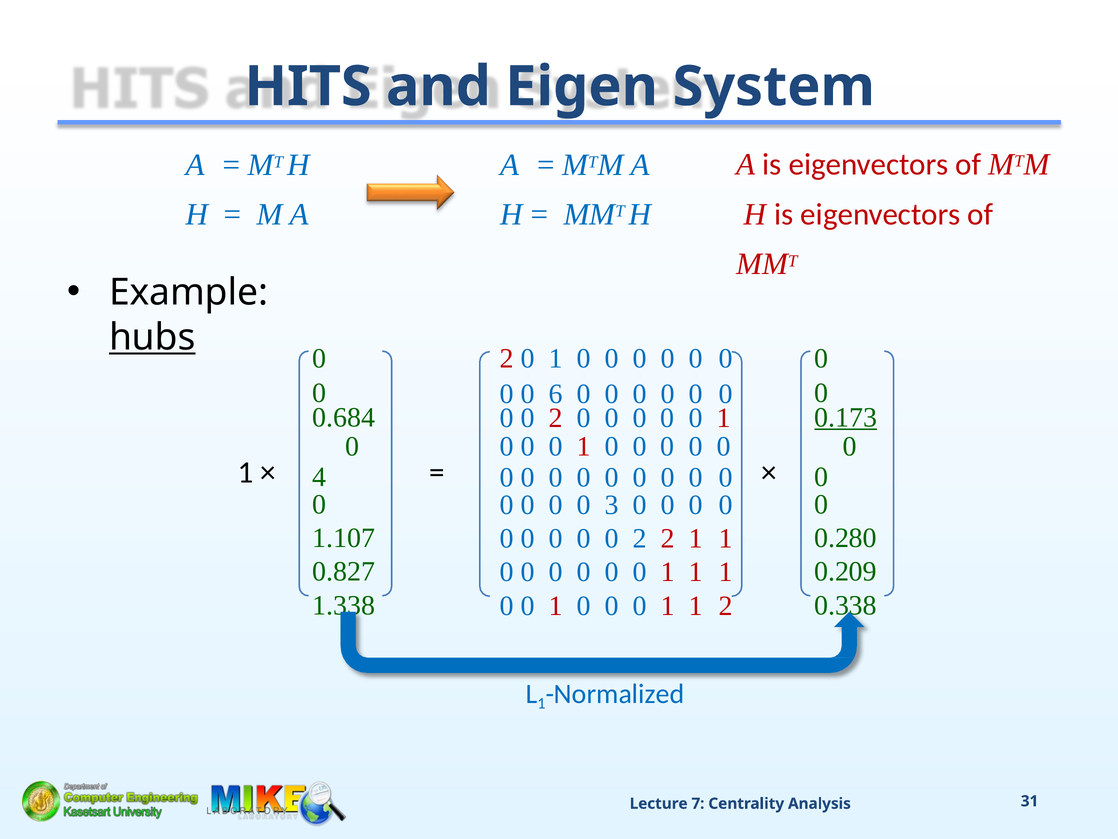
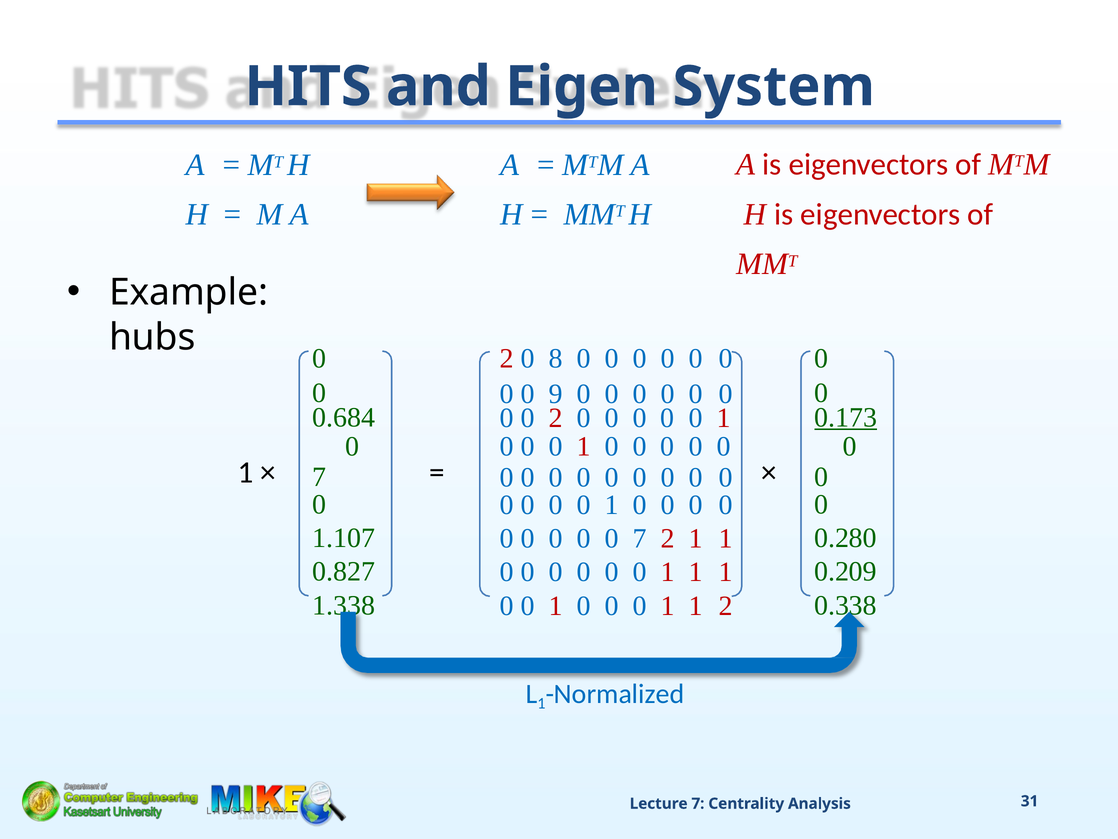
hubs underline: present -> none
1 at (556, 359): 1 -> 8
6: 6 -> 9
4 at (319, 477): 4 -> 7
3 at (612, 505): 3 -> 1
2 at (640, 538): 2 -> 7
